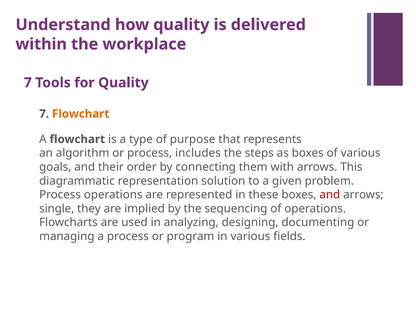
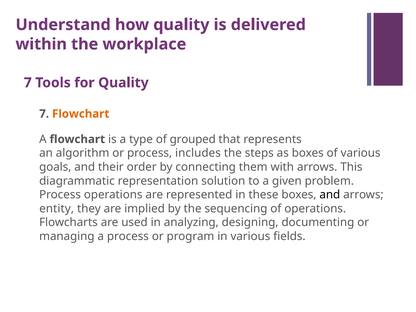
purpose: purpose -> grouped
and at (330, 195) colour: red -> black
single: single -> entity
